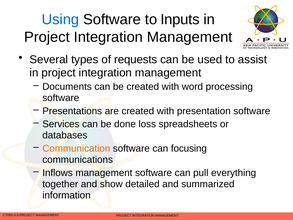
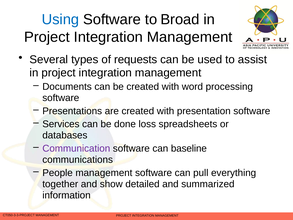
Inputs: Inputs -> Broad
Communication colour: orange -> purple
focusing: focusing -> baseline
Inflows: Inflows -> People
